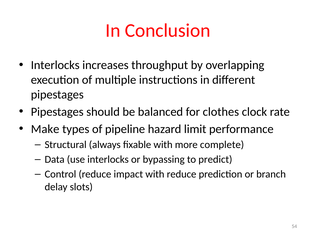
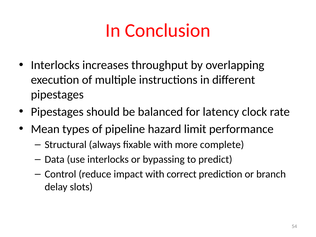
clothes: clothes -> latency
Make: Make -> Mean
with reduce: reduce -> correct
